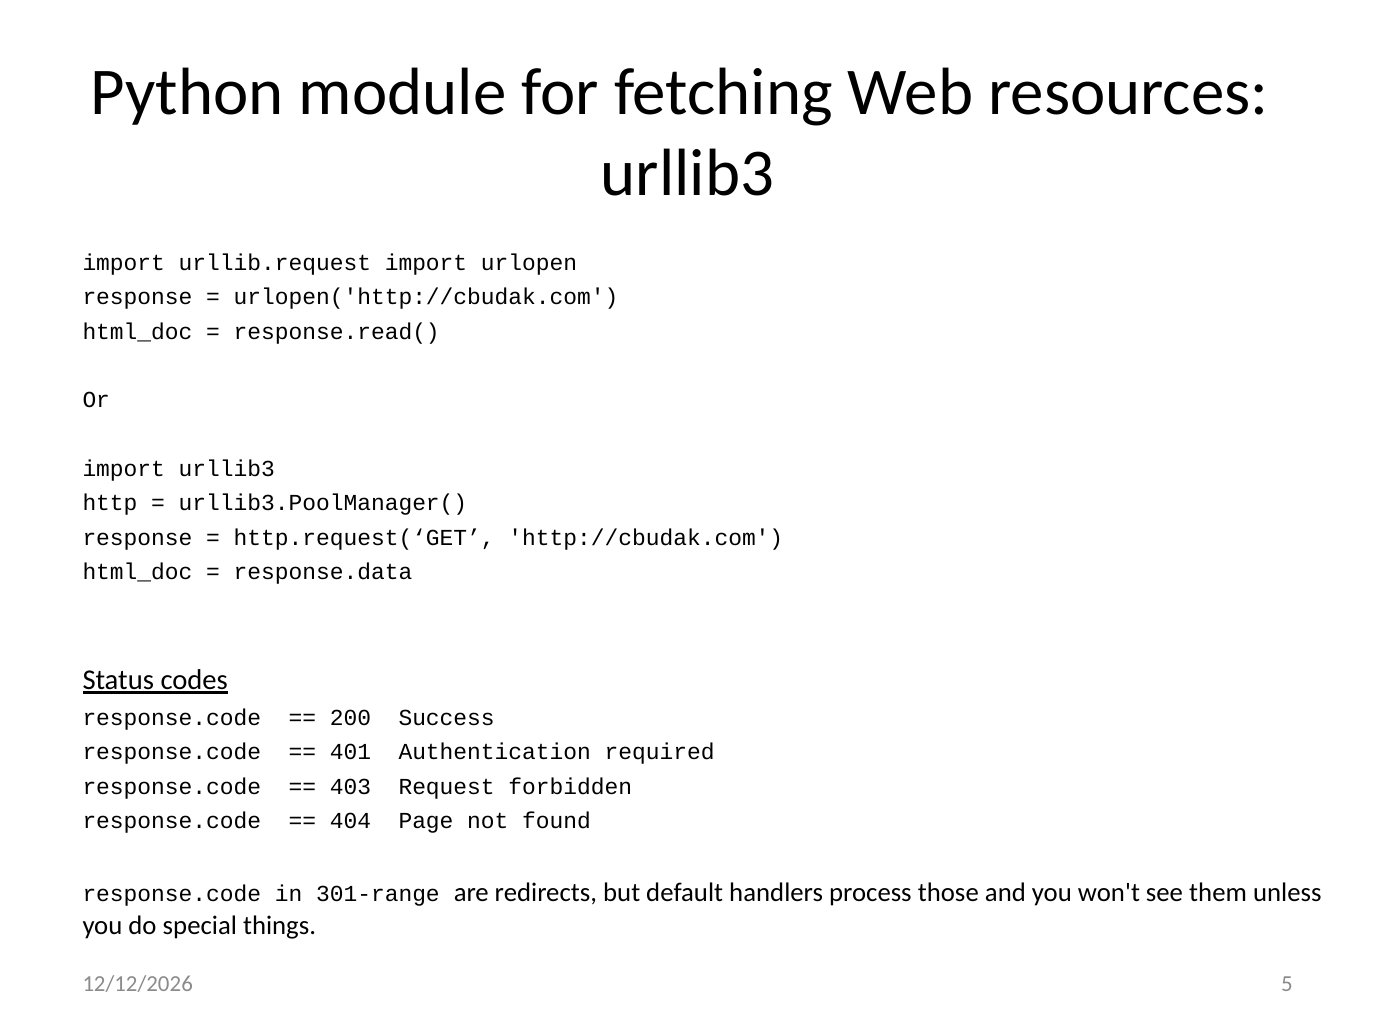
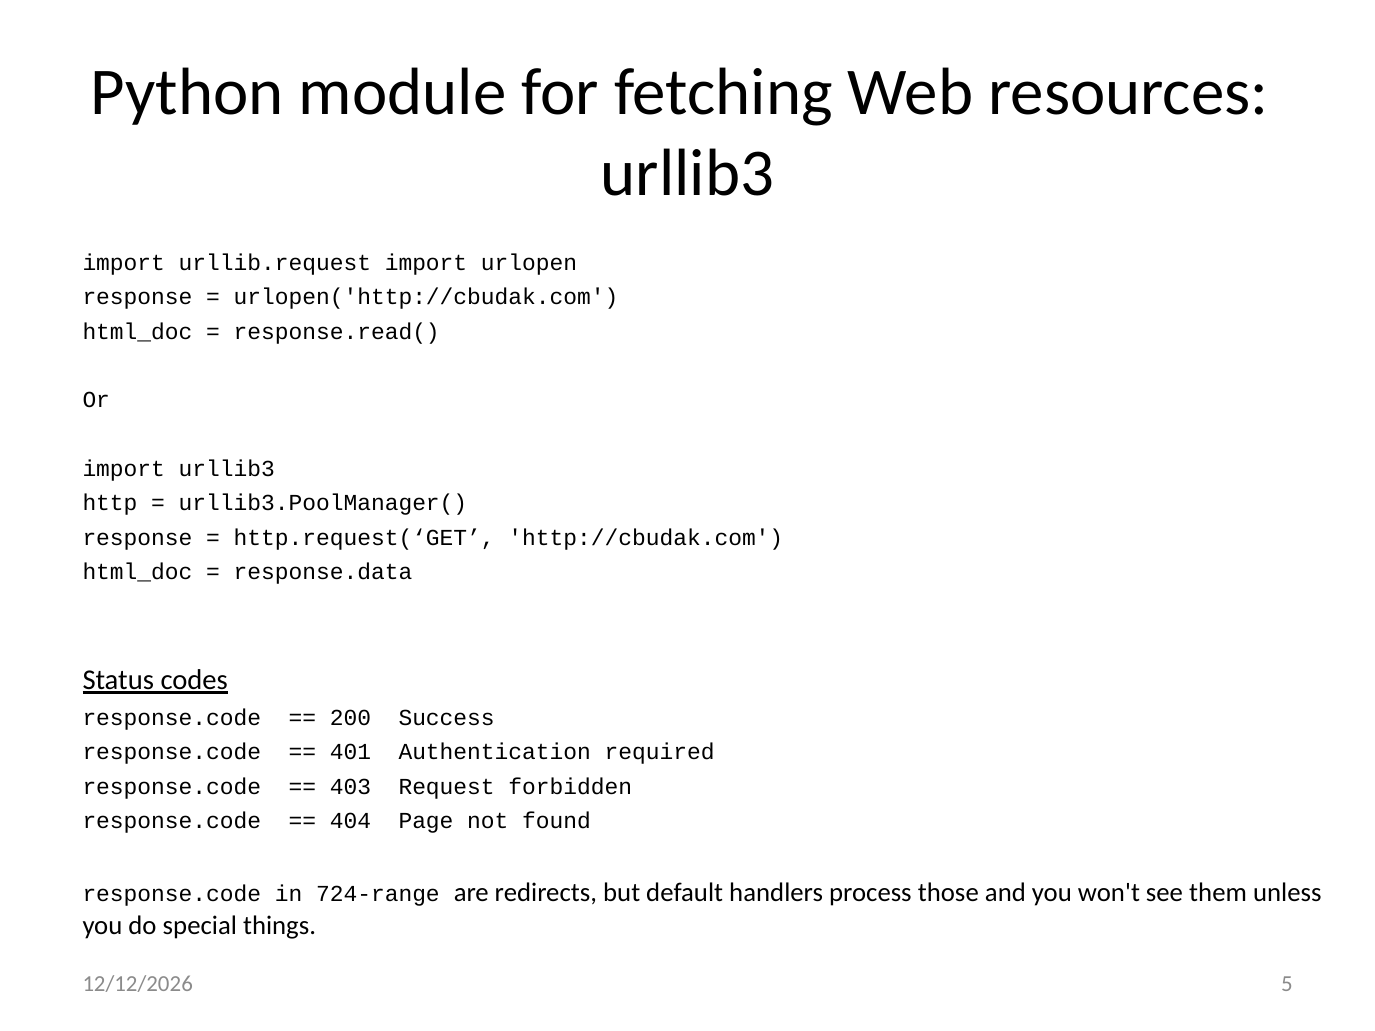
301-range: 301-range -> 724-range
